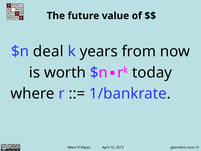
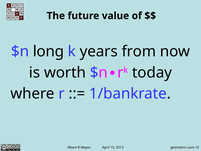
deal: deal -> long
